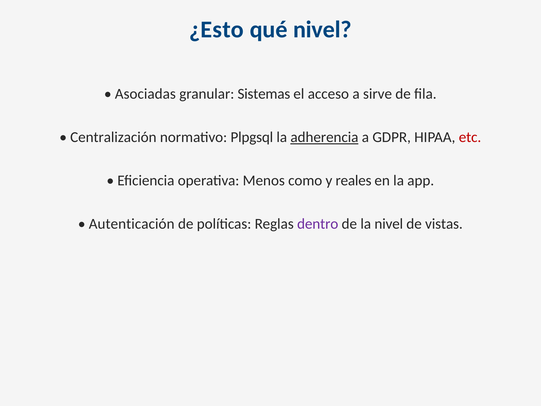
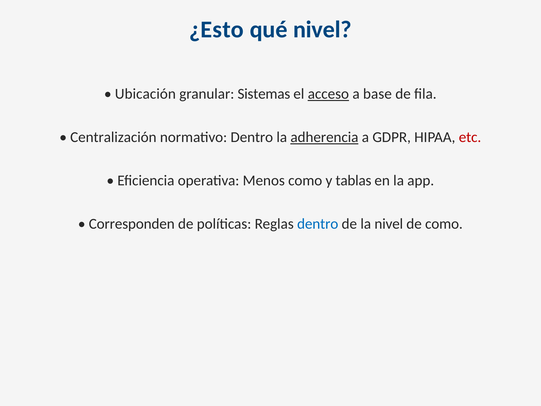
Asociadas: Asociadas -> Ubicación
acceso underline: none -> present
sirve: sirve -> base
normativo Plpgsql: Plpgsql -> Dentro
reales: reales -> tablas
Autenticación: Autenticación -> Corresponden
dentro at (318, 224) colour: purple -> blue
de vistas: vistas -> como
